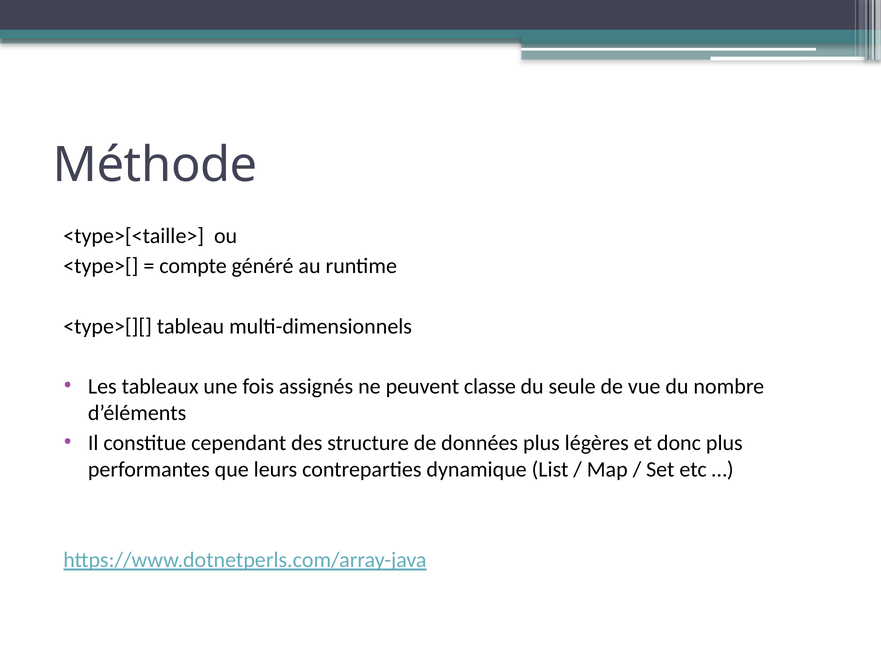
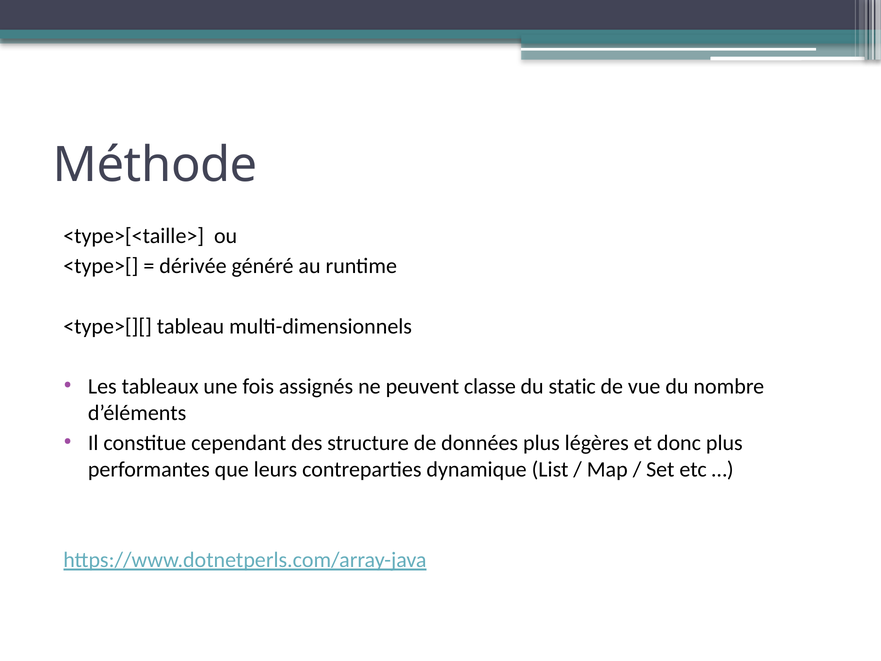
compte: compte -> dérivée
seule: seule -> static
